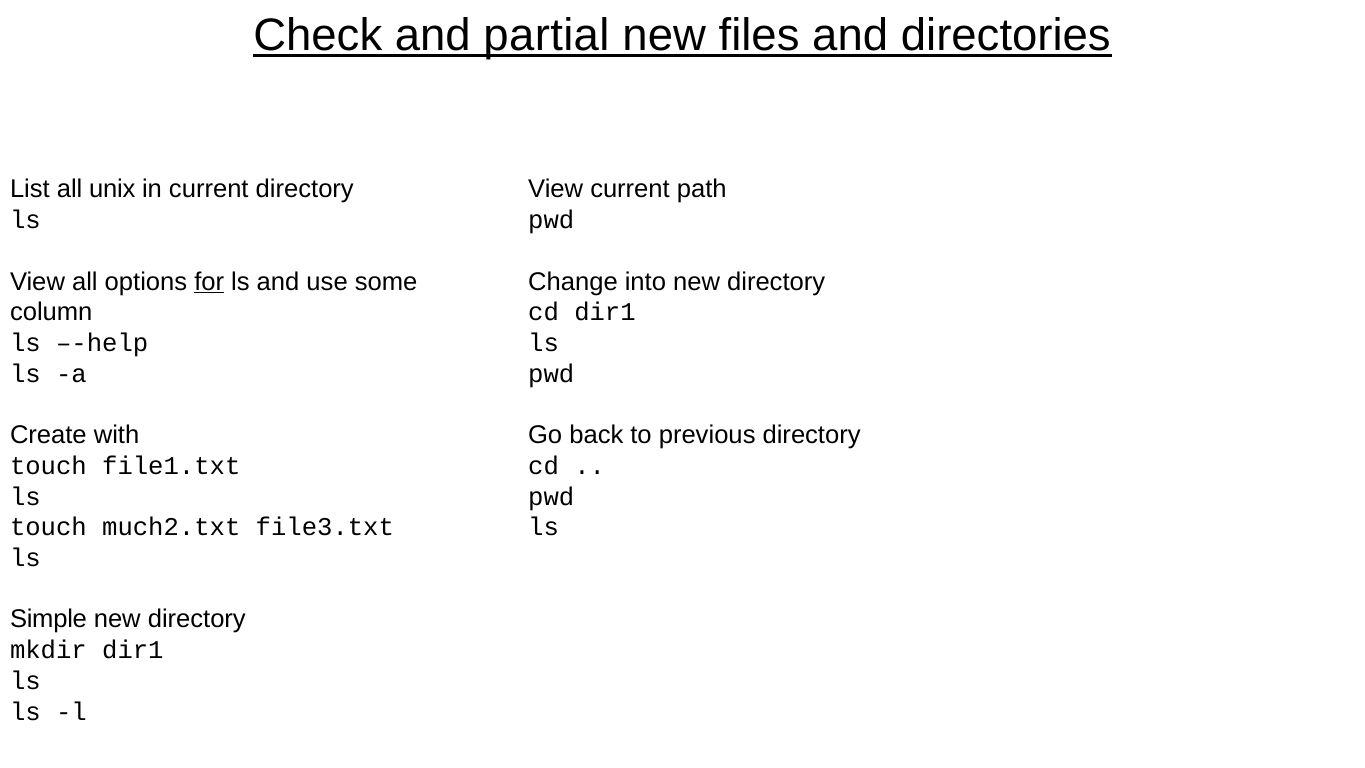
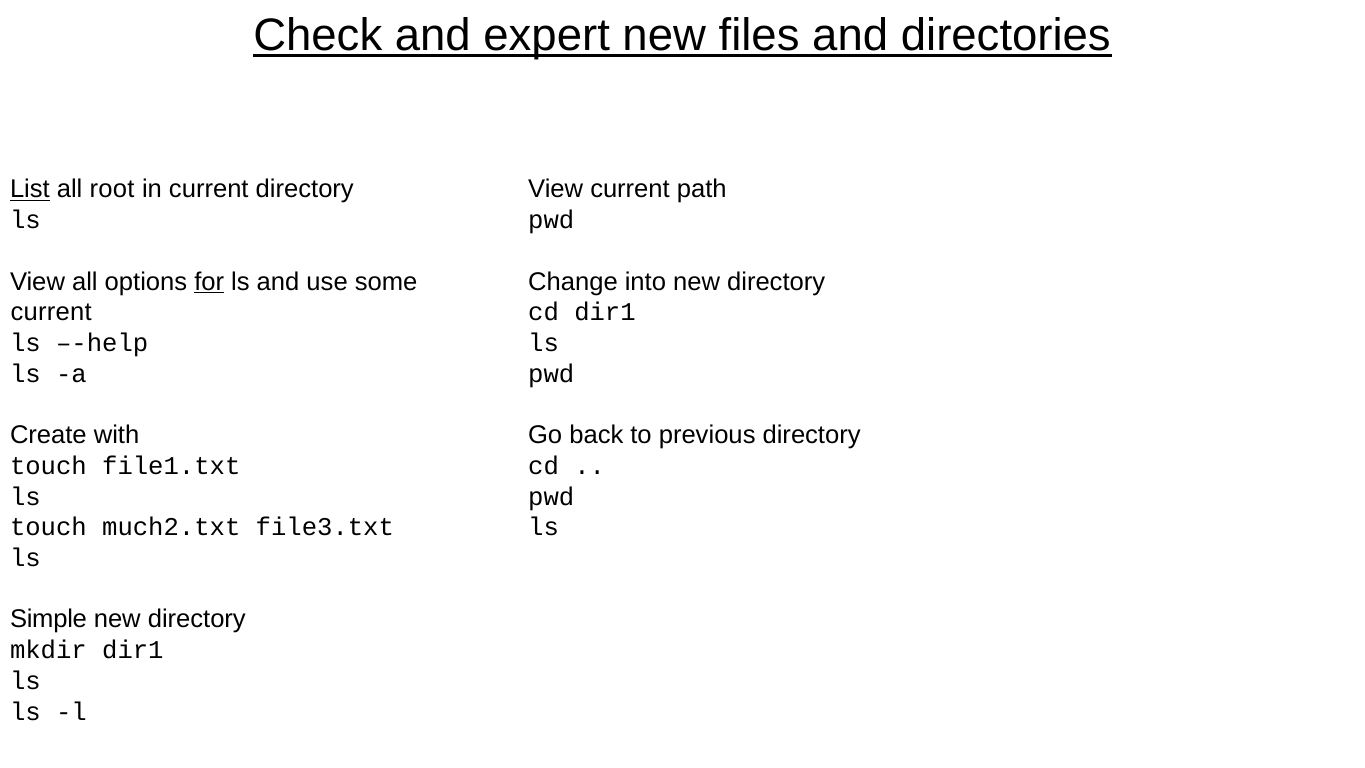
partial: partial -> expert
List underline: none -> present
unix: unix -> root
column at (51, 312): column -> current
